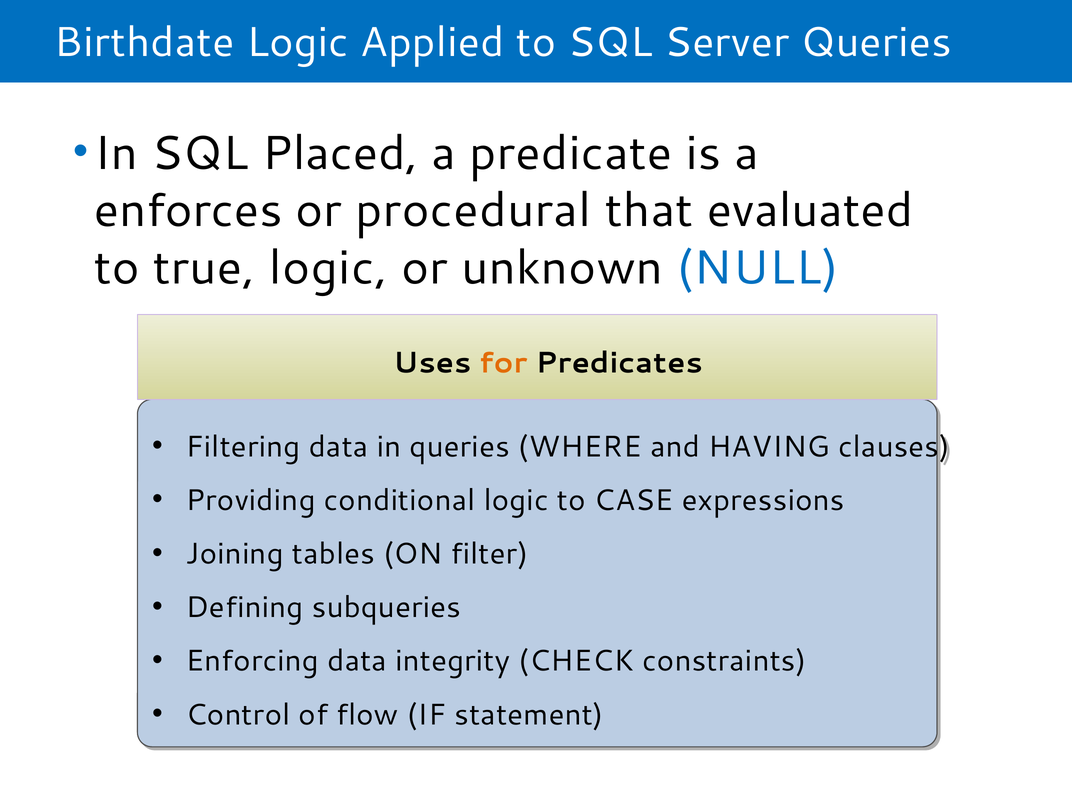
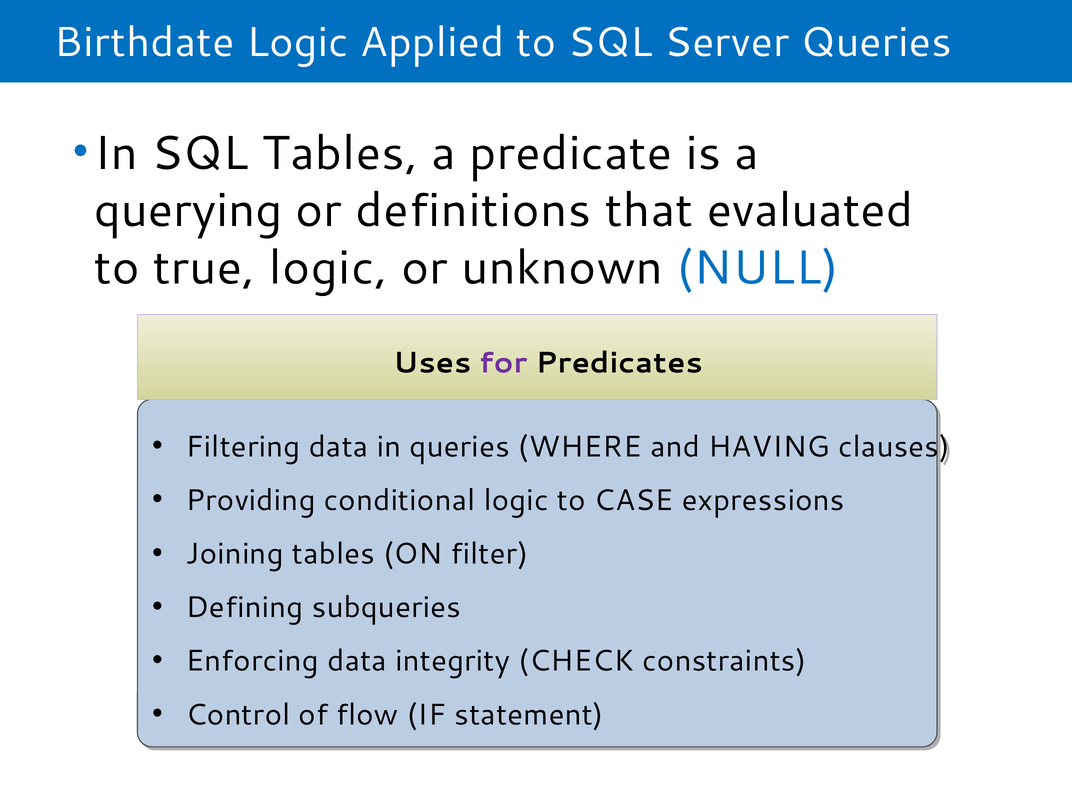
SQL Placed: Placed -> Tables
enforces: enforces -> querying
procedural: procedural -> definitions
for colour: orange -> purple
